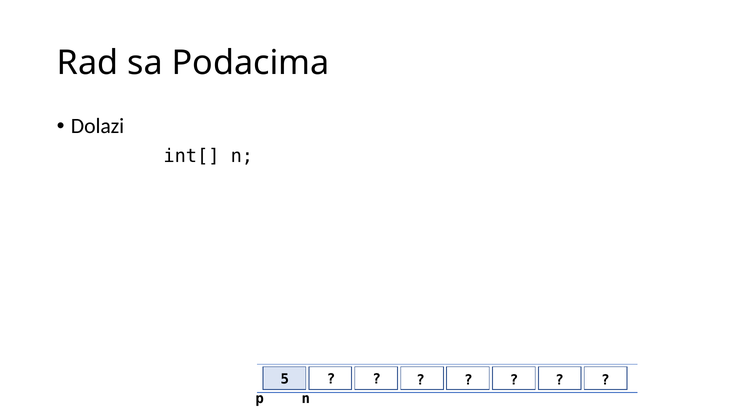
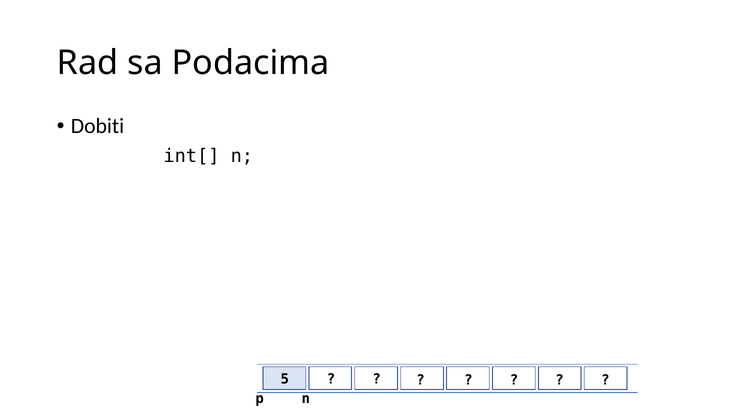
Dolazi: Dolazi -> Dobiti
